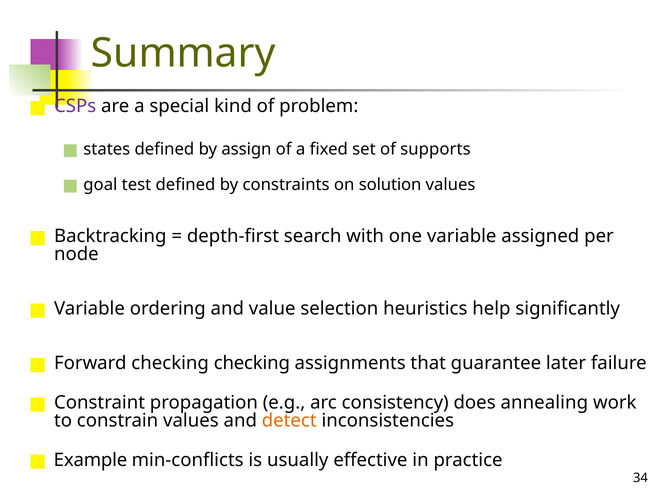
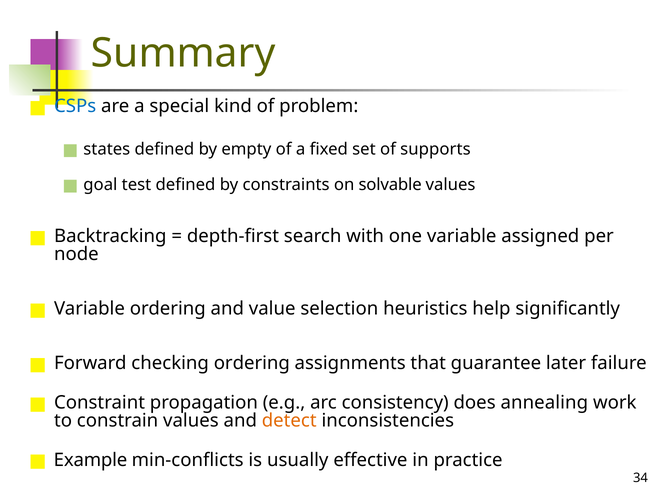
CSPs colour: purple -> blue
assign: assign -> empty
solution: solution -> solvable
checking checking: checking -> ordering
